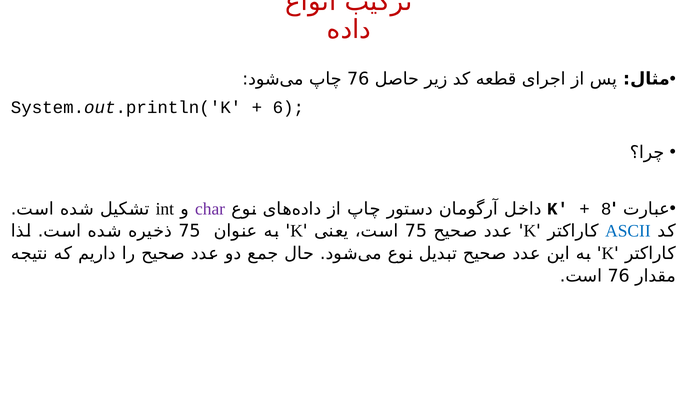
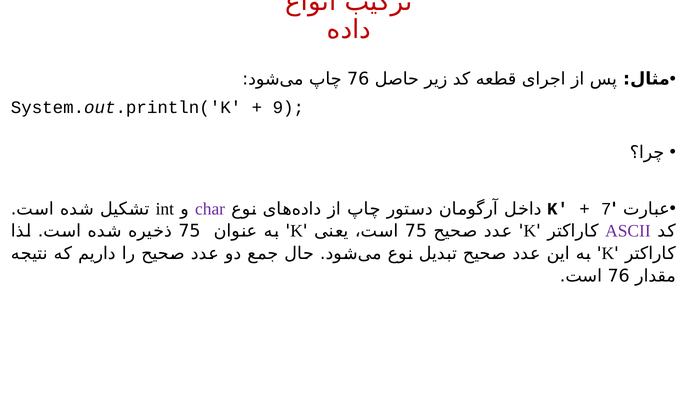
6: 6 -> 9
8: 8 -> 7
ASCII colour: blue -> purple
